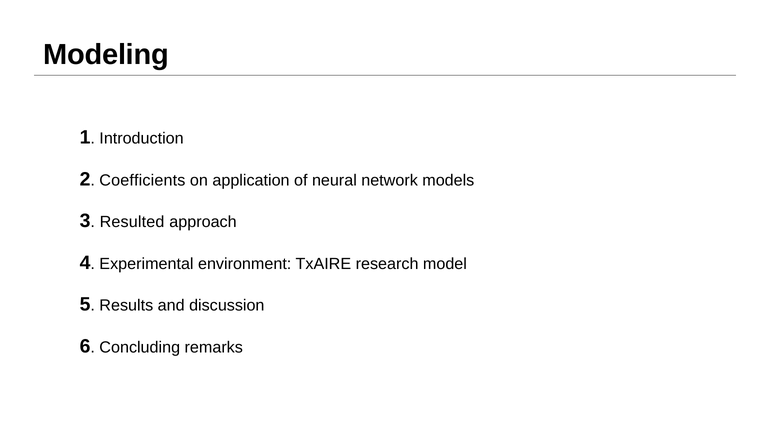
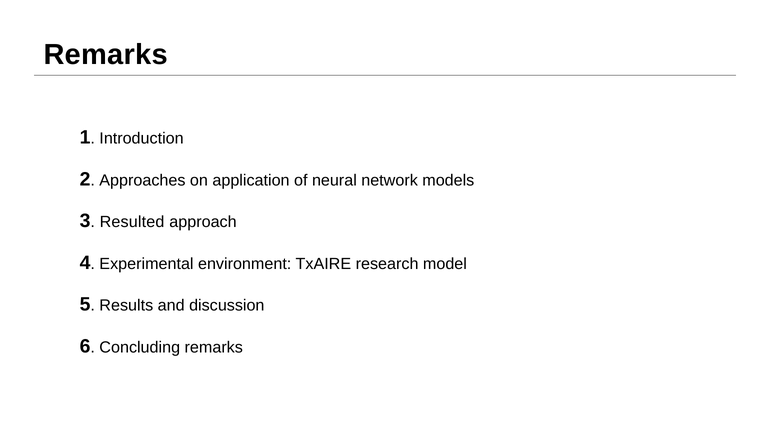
Modeling at (106, 55): Modeling -> Remarks
Coefficients: Coefficients -> Approaches
